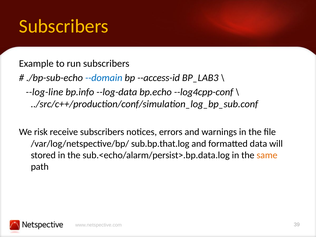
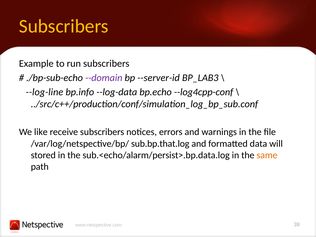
--domain colour: blue -> purple
--access-id: --access-id -> --server-id
risk: risk -> like
